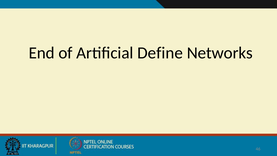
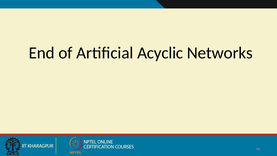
Define: Define -> Acyclic
